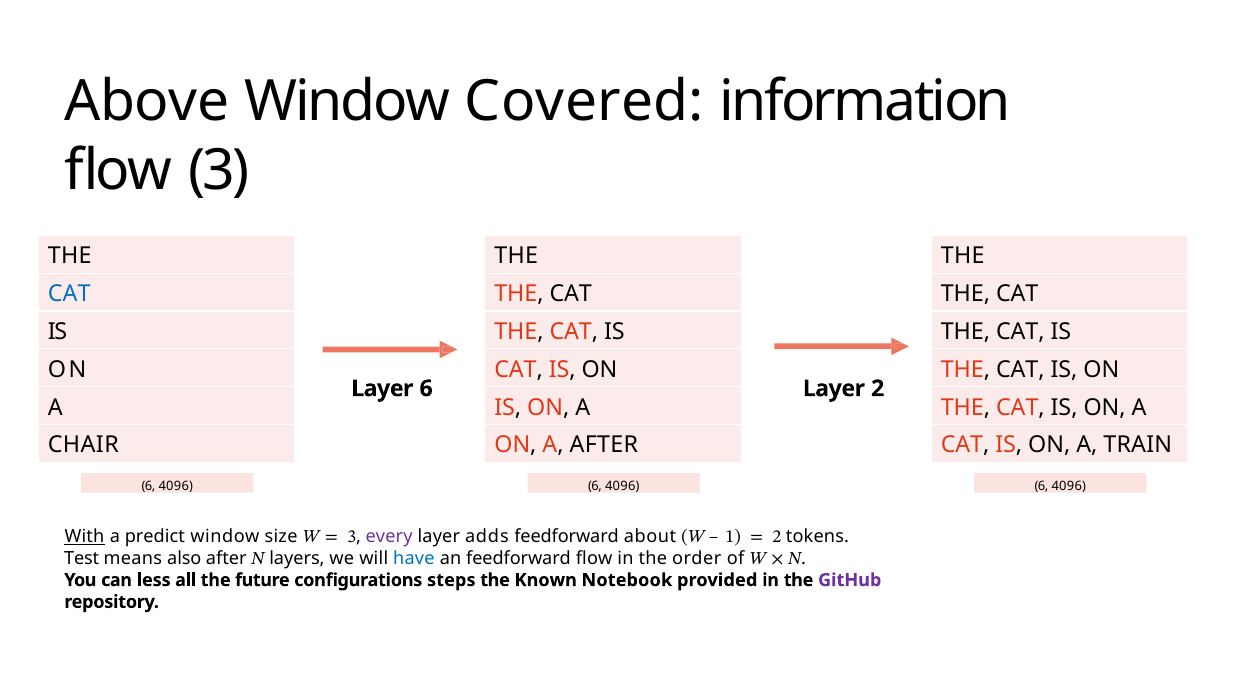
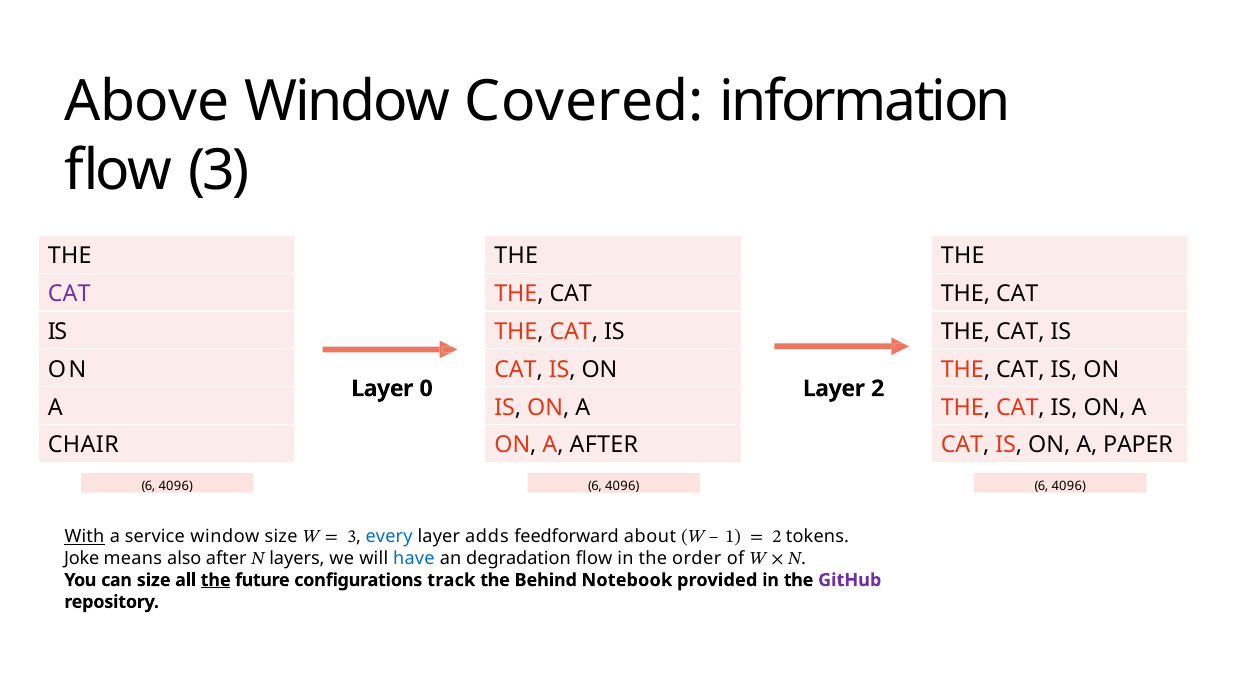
CAT at (69, 294) colour: blue -> purple
Layer 6: 6 -> 0
TRAIN: TRAIN -> PAPER
predict: predict -> service
every colour: purple -> blue
Test: Test -> Joke
an feedforward: feedforward -> degradation
can less: less -> size
the at (216, 580) underline: none -> present
steps: steps -> track
Known: Known -> Behind
